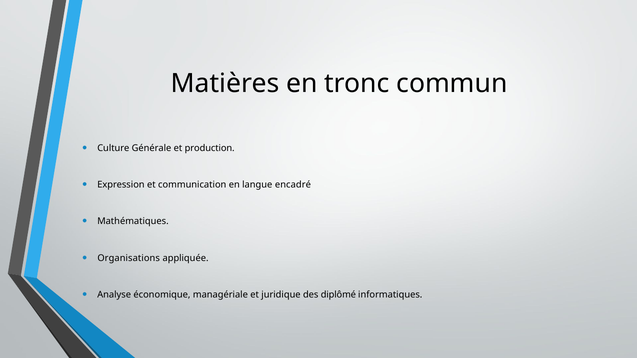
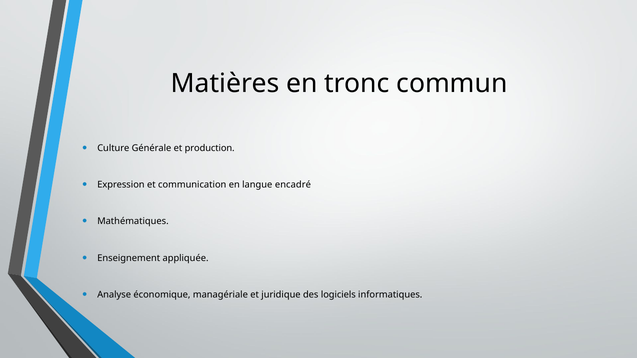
Organisations: Organisations -> Enseignement
diplômé: diplômé -> logiciels
